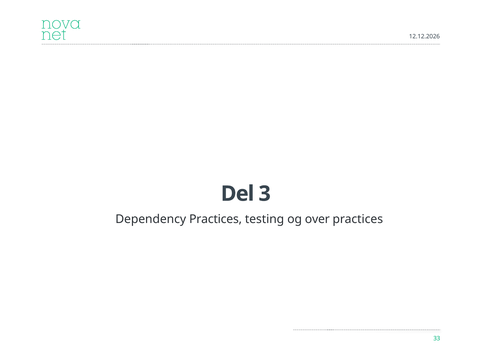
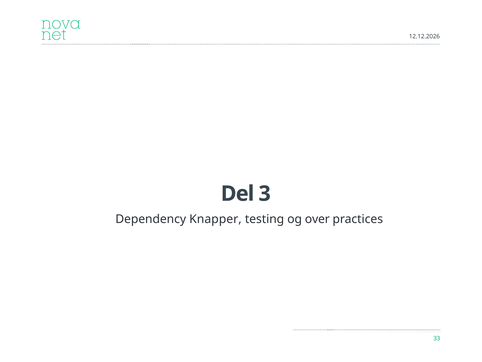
Dependency Practices: Practices -> Knapper
